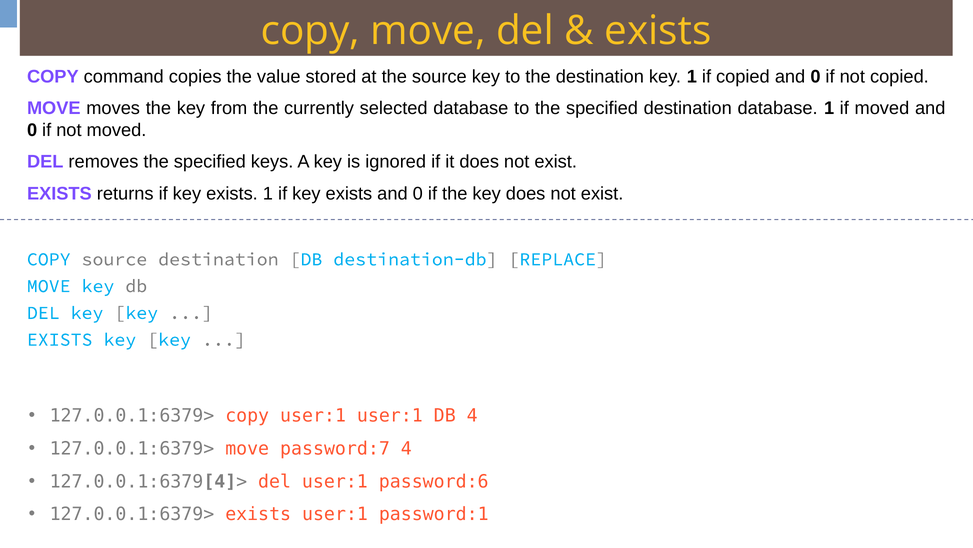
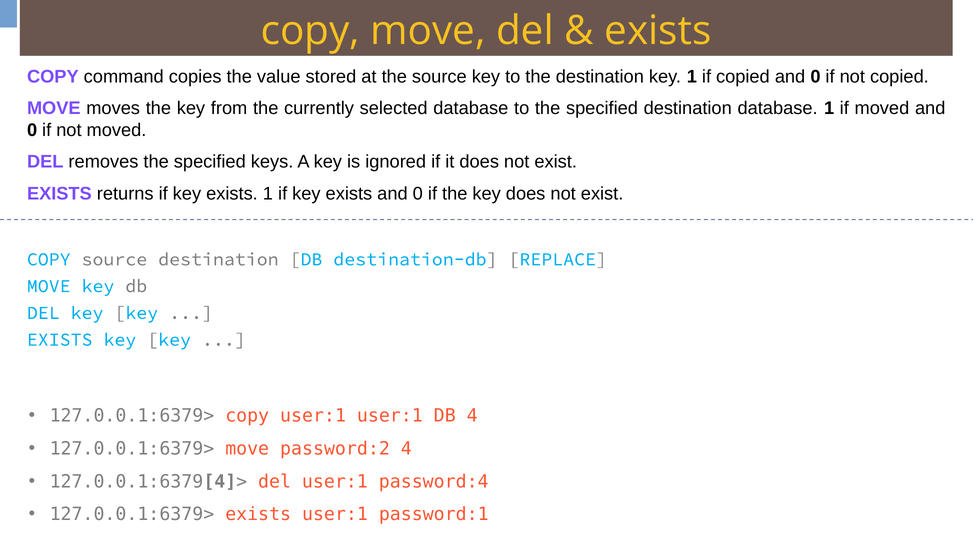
password:7: password:7 -> password:2
password:6: password:6 -> password:4
